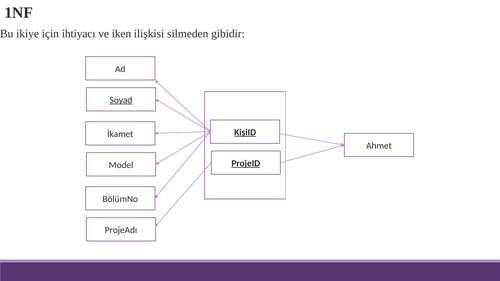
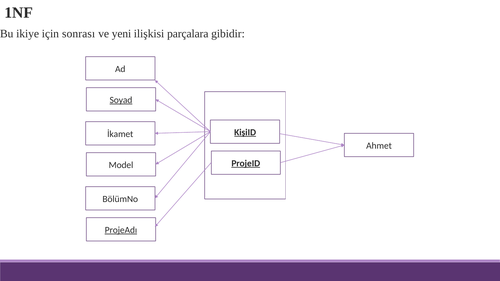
ihtiyacı: ihtiyacı -> sonrası
iken: iken -> yeni
silmeden: silmeden -> parçalara
ProjeAdı underline: none -> present
